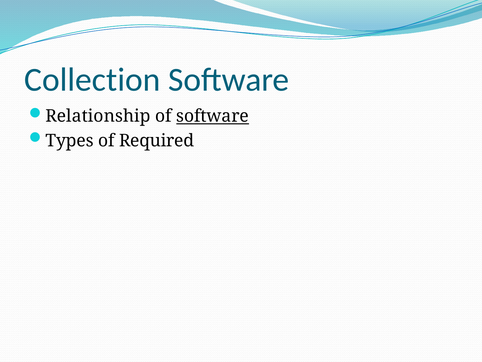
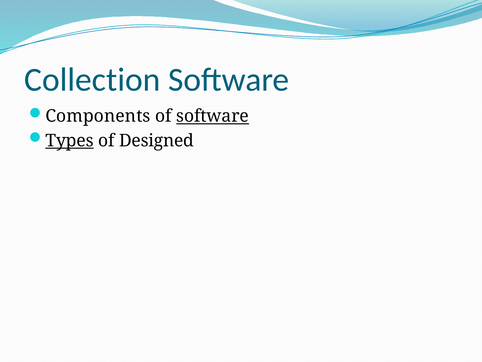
Relationship: Relationship -> Components
Types underline: none -> present
Required: Required -> Designed
